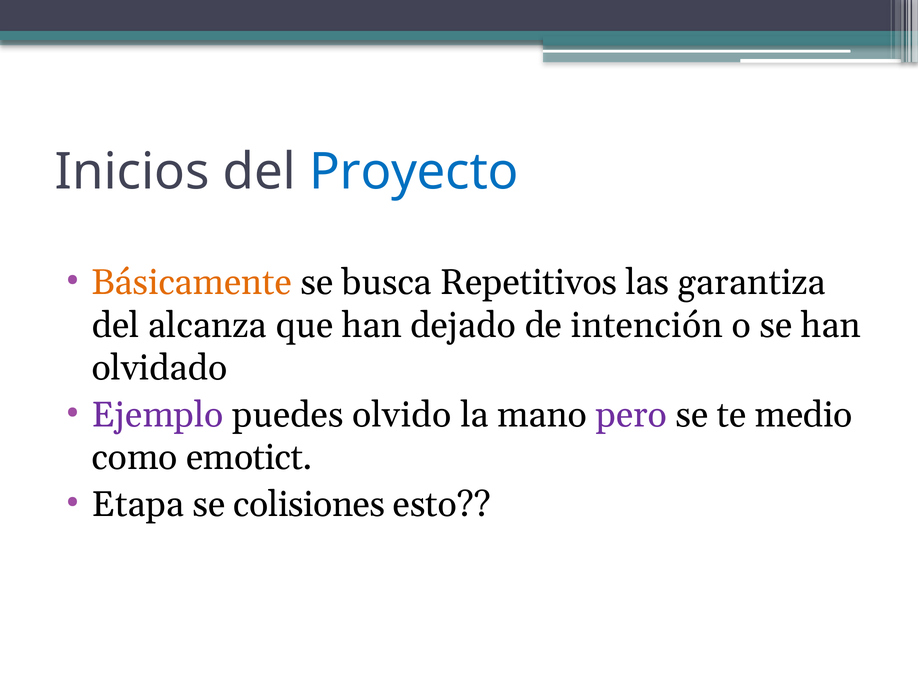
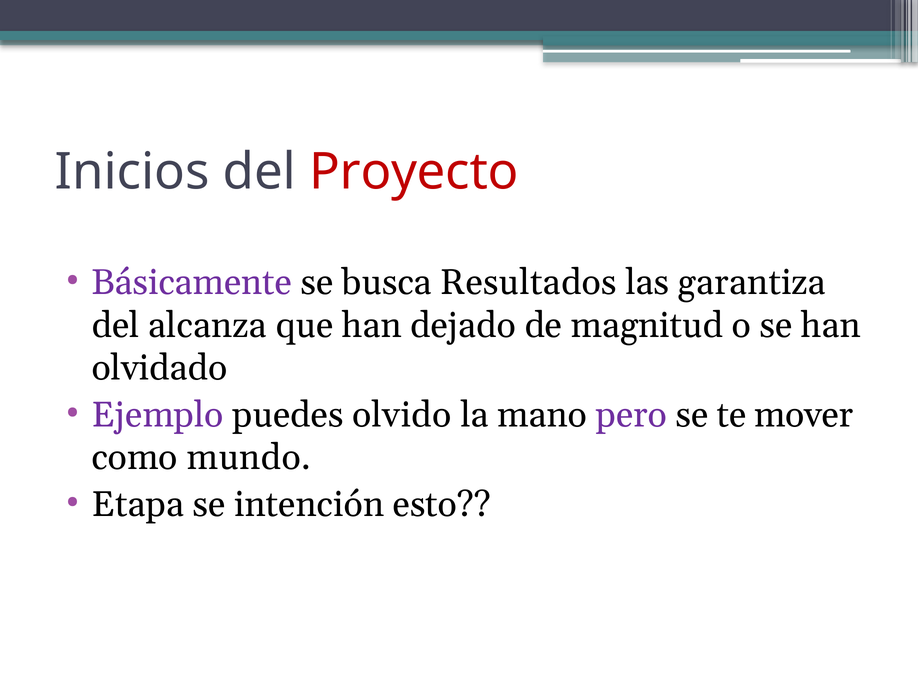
Proyecto colour: blue -> red
Básicamente colour: orange -> purple
Repetitivos: Repetitivos -> Resultados
intención: intención -> magnitud
medio: medio -> mover
emotict: emotict -> mundo
colisiones: colisiones -> intención
